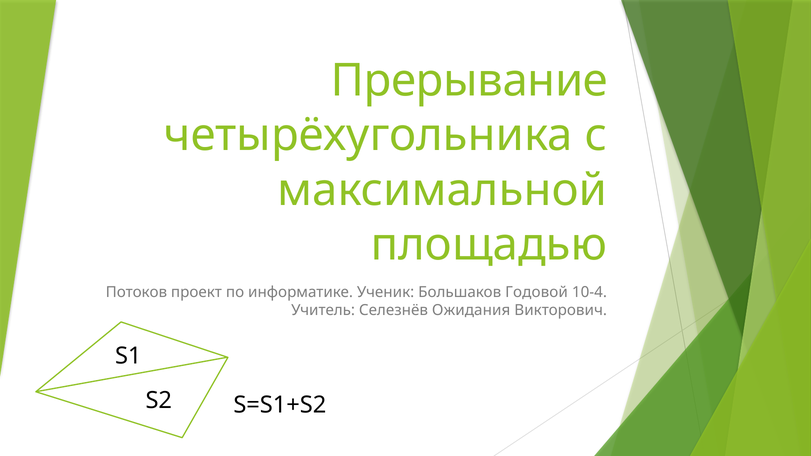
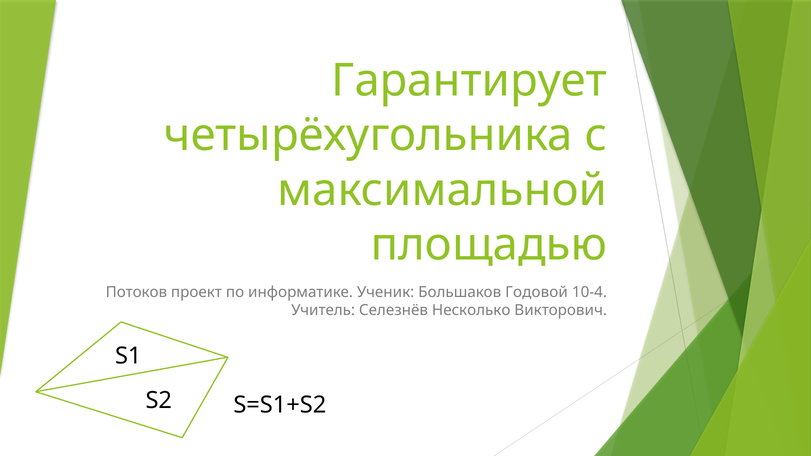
Прерывание: Прерывание -> Гарантирует
Ожидания: Ожидания -> Несколько
